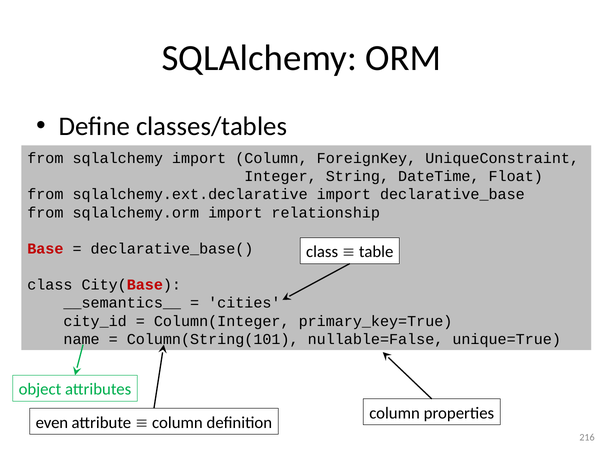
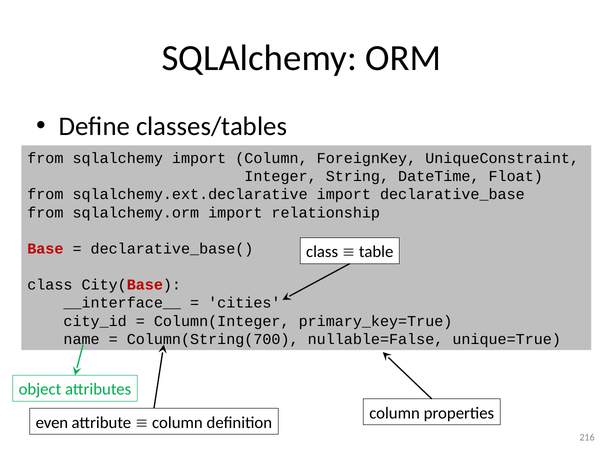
__semantics__: __semantics__ -> __interface__
Column(String(101: Column(String(101 -> Column(String(700
